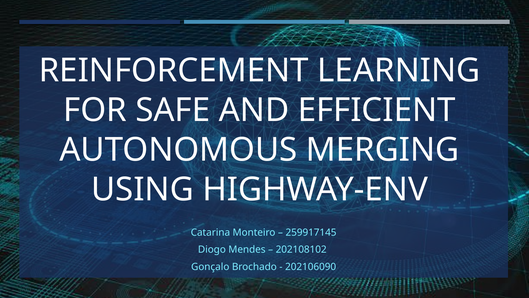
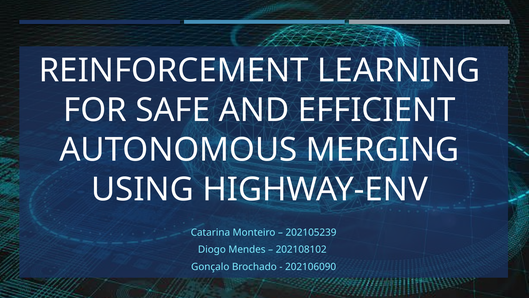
259917145: 259917145 -> 202105239
